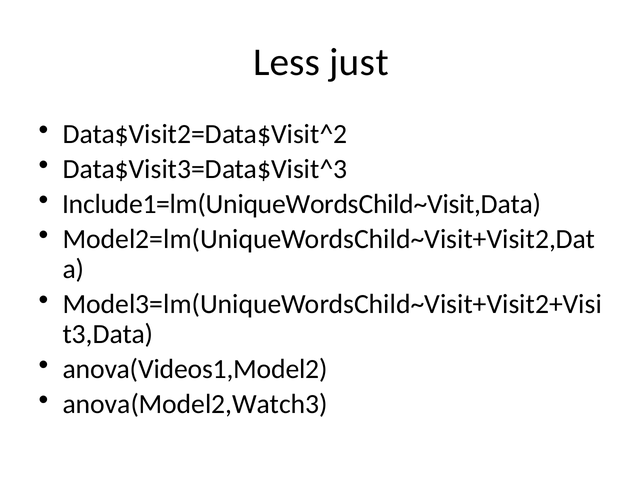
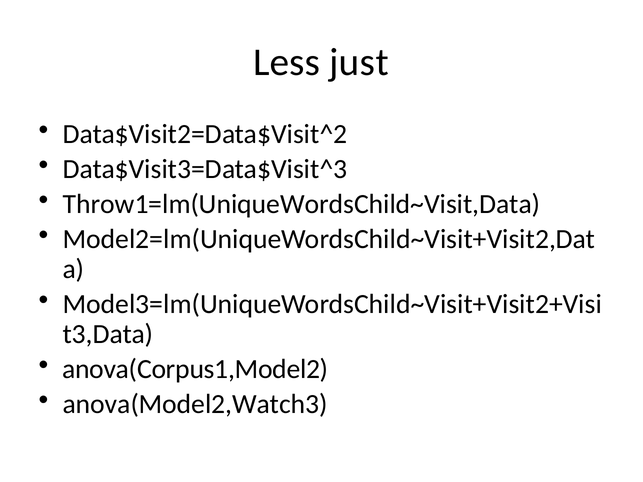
Include1=lm(UniqueWordsChild~Visit,Data: Include1=lm(UniqueWordsChild~Visit,Data -> Throw1=lm(UniqueWordsChild~Visit,Data
anova(Videos1,Model2: anova(Videos1,Model2 -> anova(Corpus1,Model2
